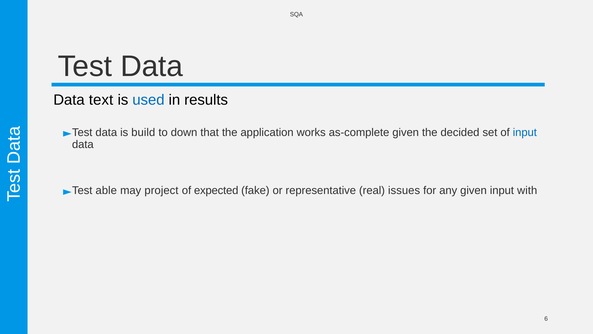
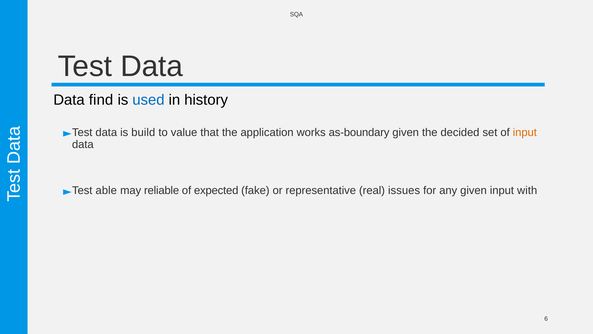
text: text -> find
results: results -> history
down: down -> value
as-complete: as-complete -> as-boundary
input at (525, 132) colour: blue -> orange
project: project -> reliable
